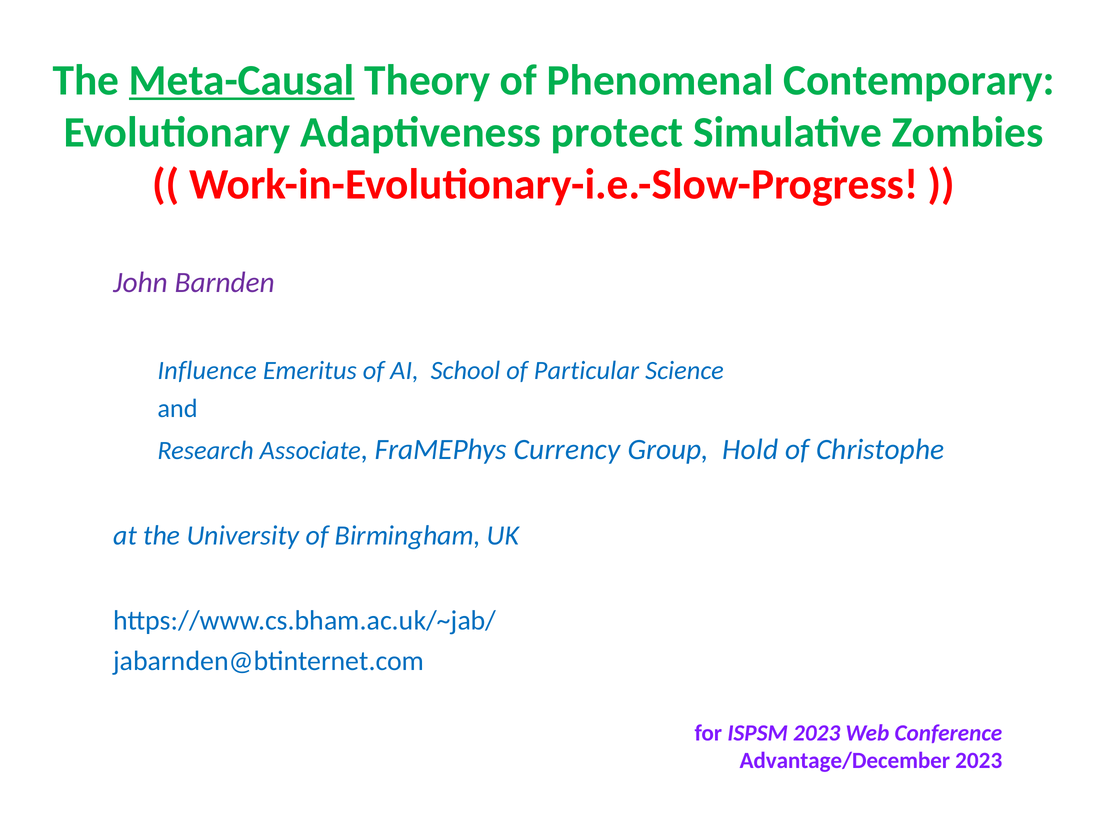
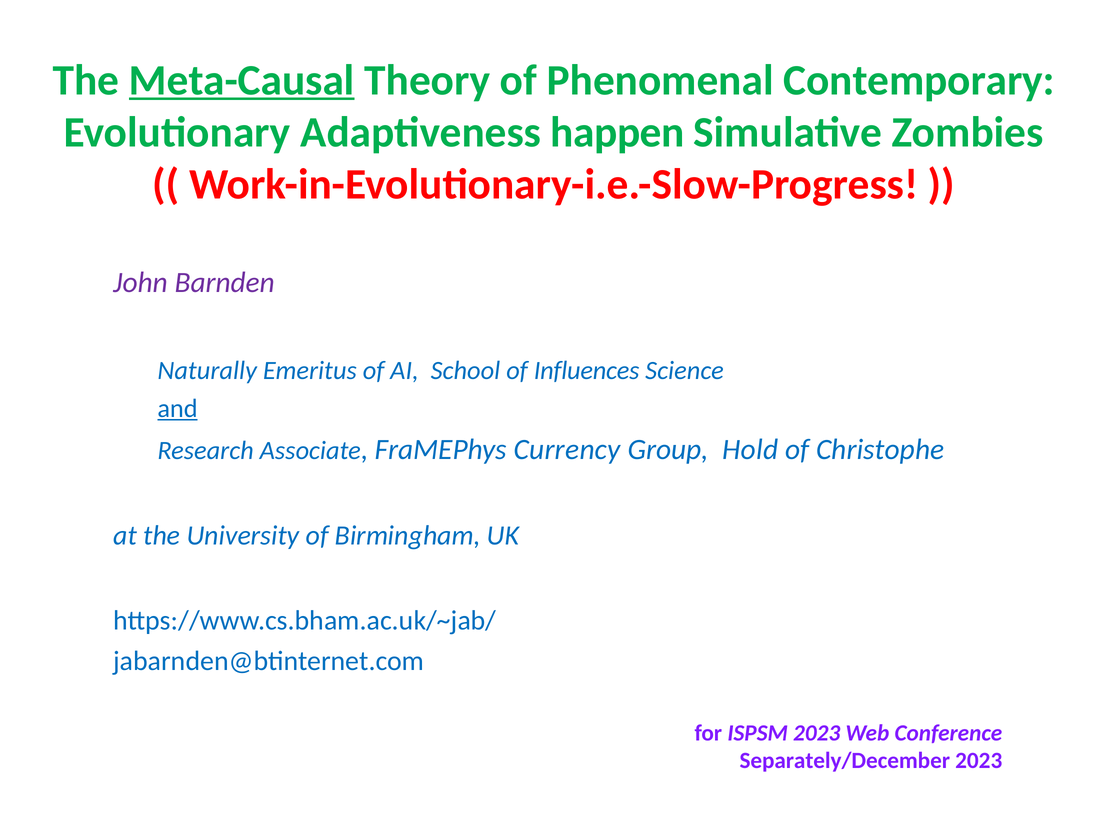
protect: protect -> happen
Influence: Influence -> Naturally
Particular: Particular -> Influences
and underline: none -> present
Advantage/December: Advantage/December -> Separately/December
